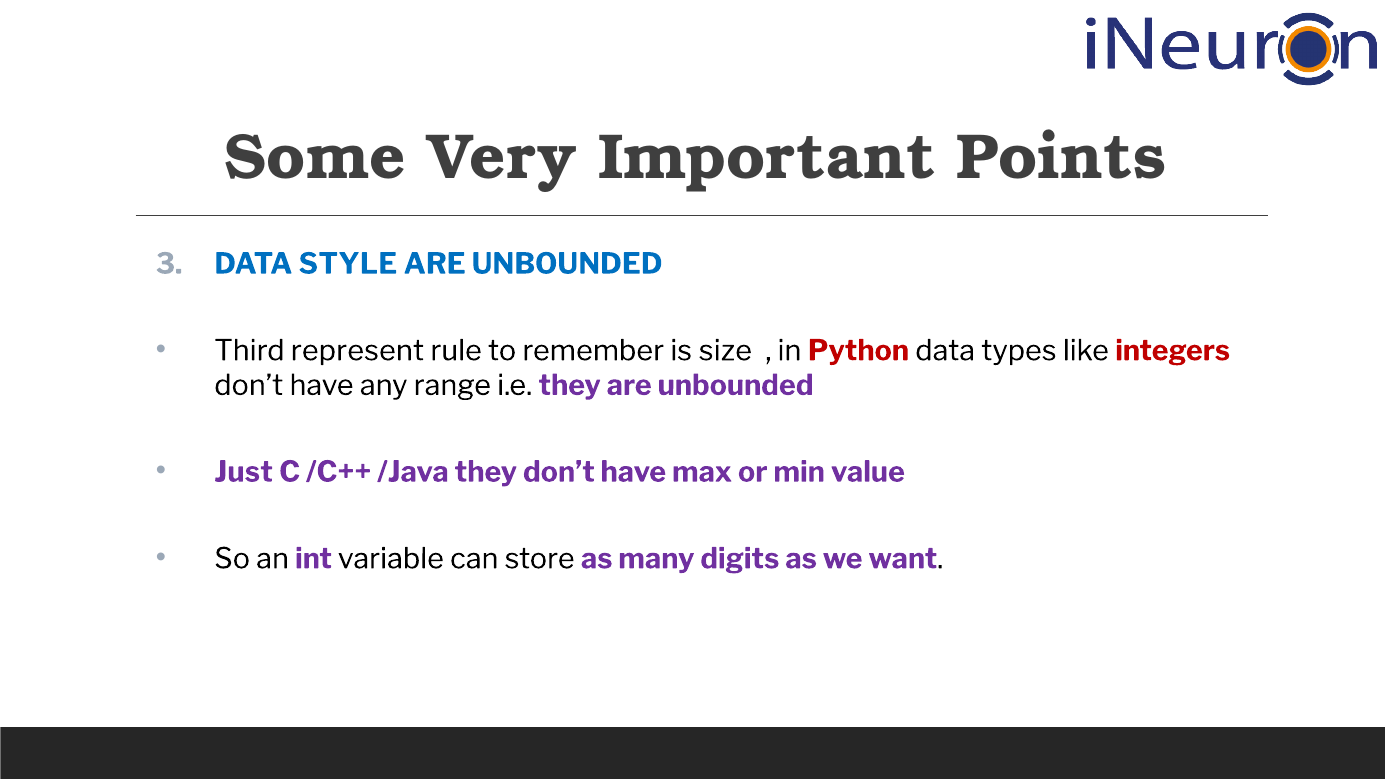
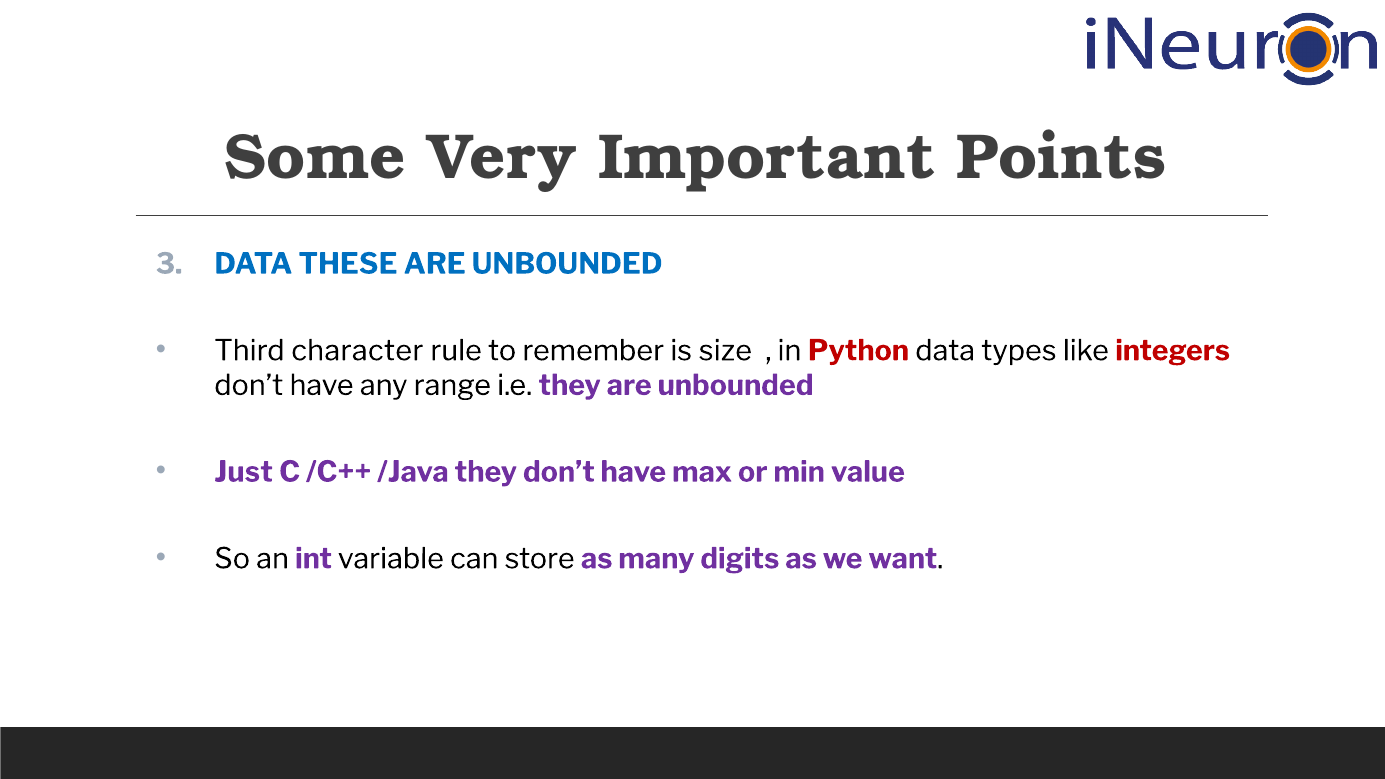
STYLE: STYLE -> THESE
represent: represent -> character
